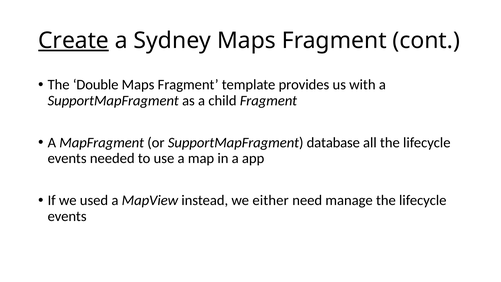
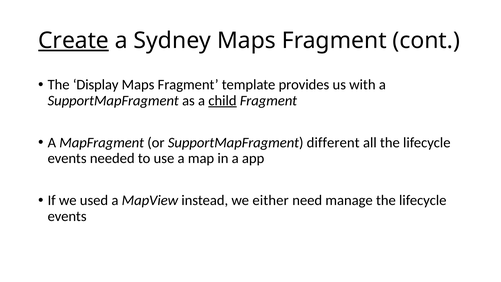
Double: Double -> Display
child underline: none -> present
database: database -> different
